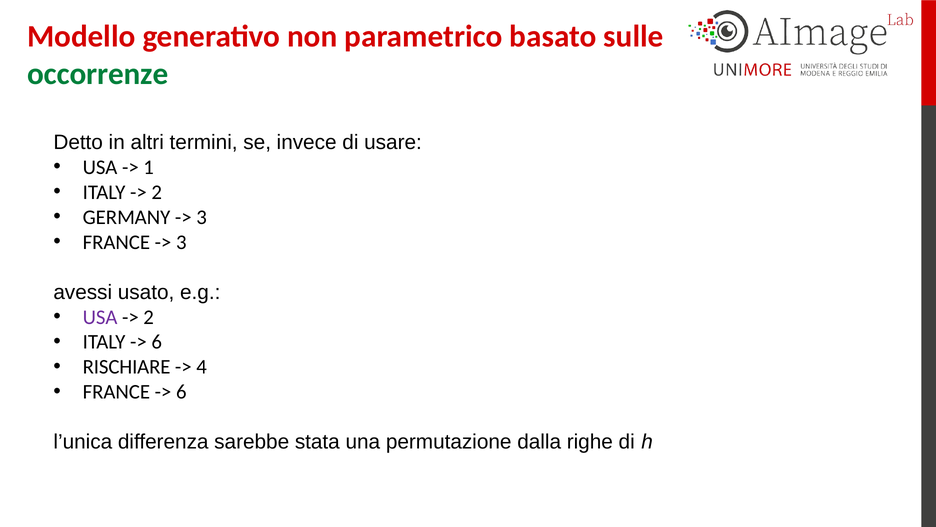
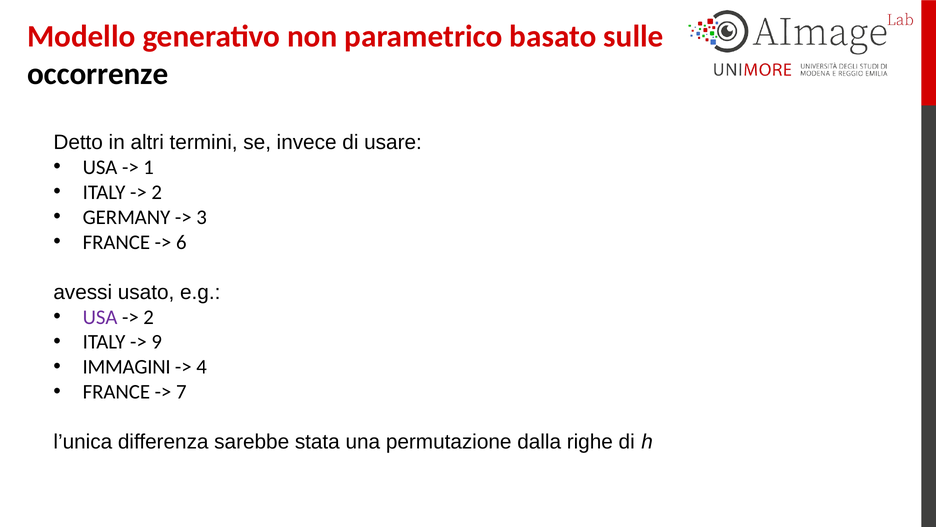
occorrenze colour: green -> black
3 at (181, 242): 3 -> 6
6 at (157, 342): 6 -> 9
RISCHIARE: RISCHIARE -> IMMAGINI
6 at (181, 392): 6 -> 7
